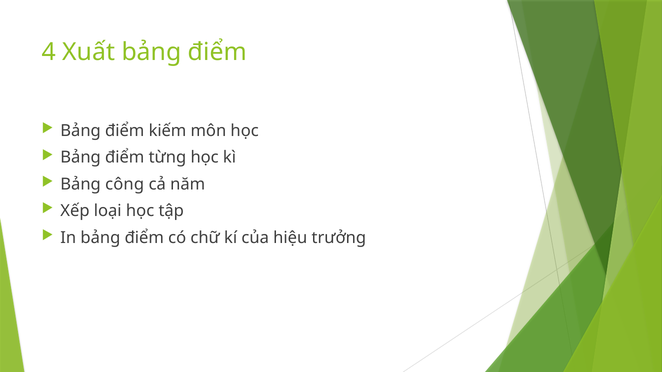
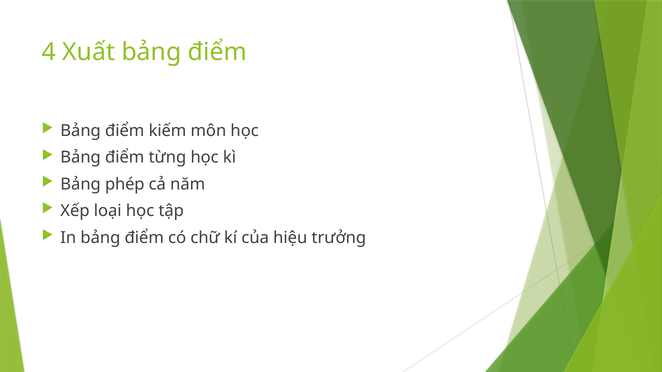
công: công -> phép
